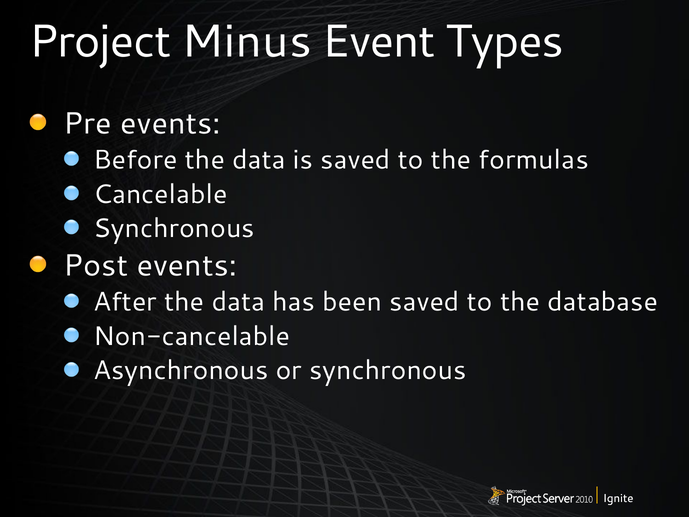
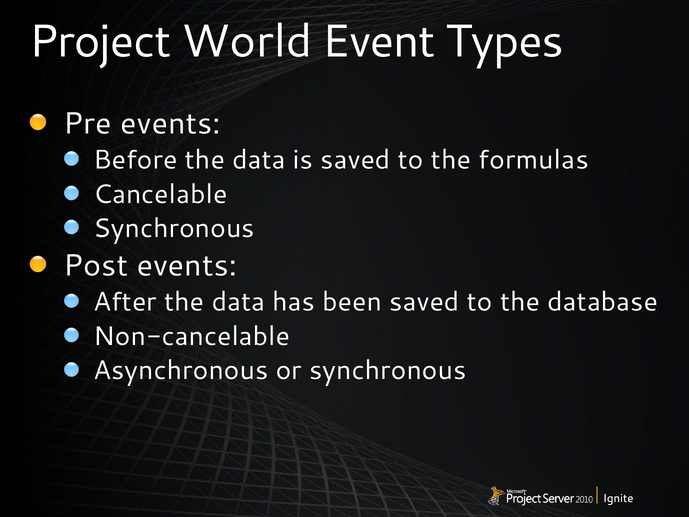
Minus: Minus -> World
